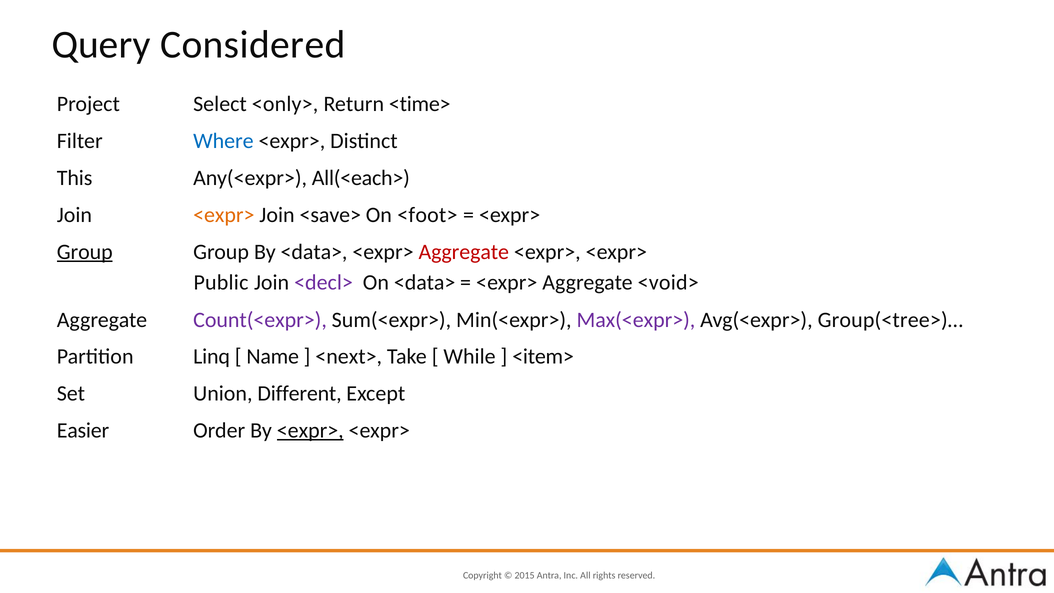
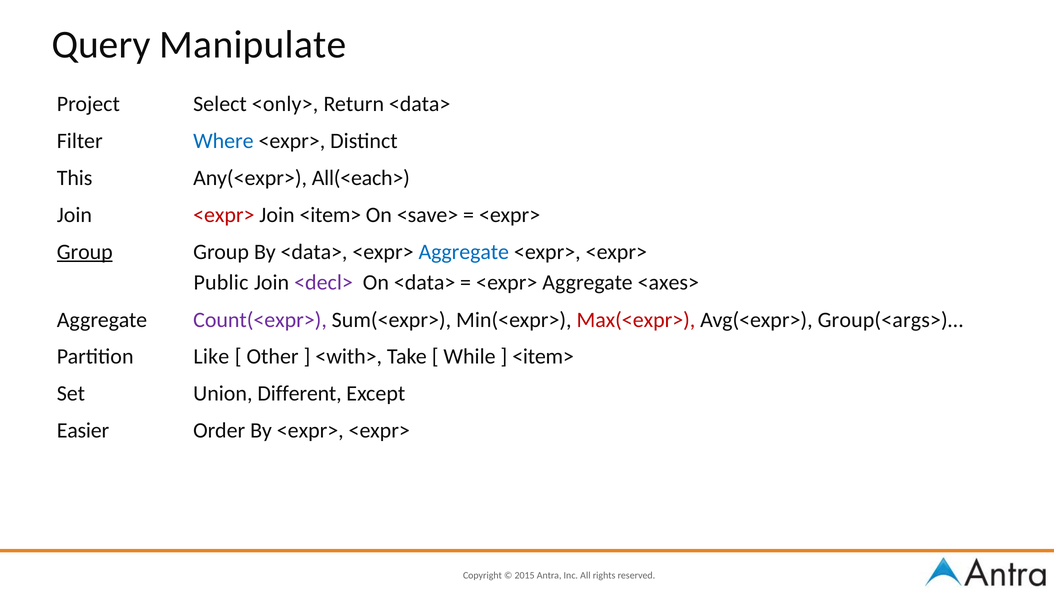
Considered: Considered -> Manipulate
Return <time>: <time> -> <data>
<expr> at (224, 215) colour: orange -> red
Join <save>: <save> -> <item>
<foot>: <foot> -> <save>
Aggregate at (464, 252) colour: red -> blue
<void>: <void> -> <axes>
Max(<expr> colour: purple -> red
Group(<tree>)…: Group(<tree>)… -> Group(<args>)…
Linq: Linq -> Like
Name: Name -> Other
<next>: <next> -> <with>
<expr> at (310, 430) underline: present -> none
